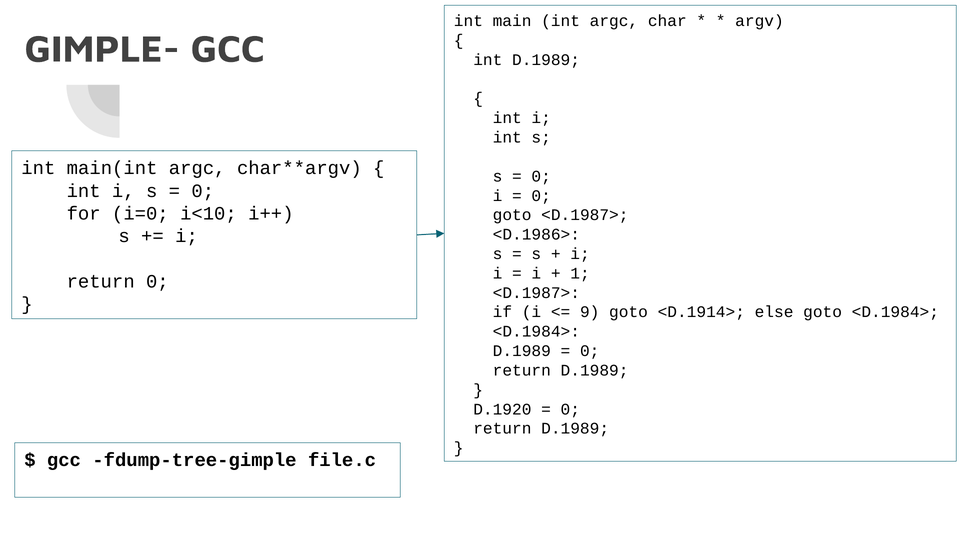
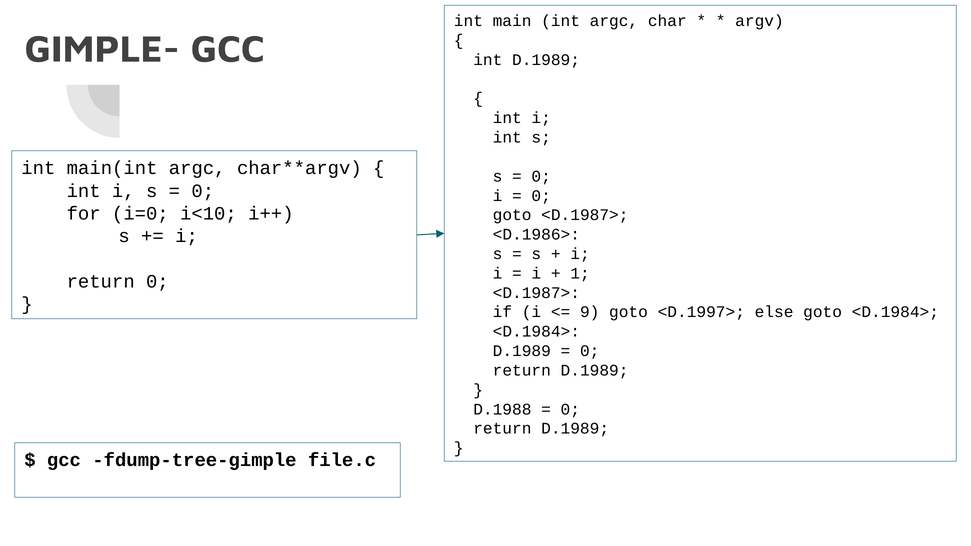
<D.1914>: <D.1914> -> <D.1997>
D.1920: D.1920 -> D.1988
